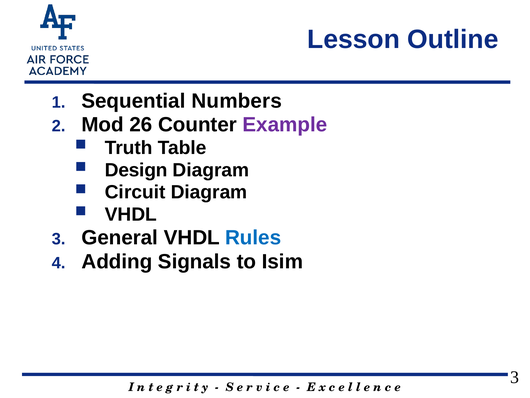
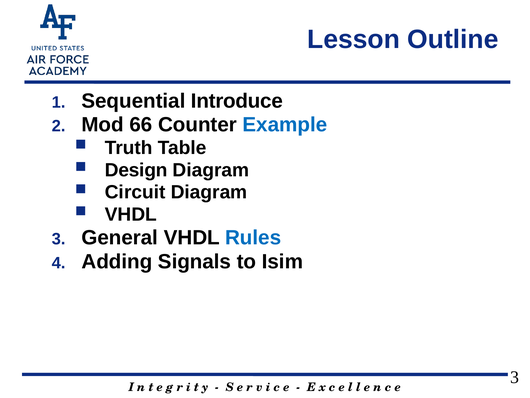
Numbers: Numbers -> Introduce
26: 26 -> 66
Example colour: purple -> blue
